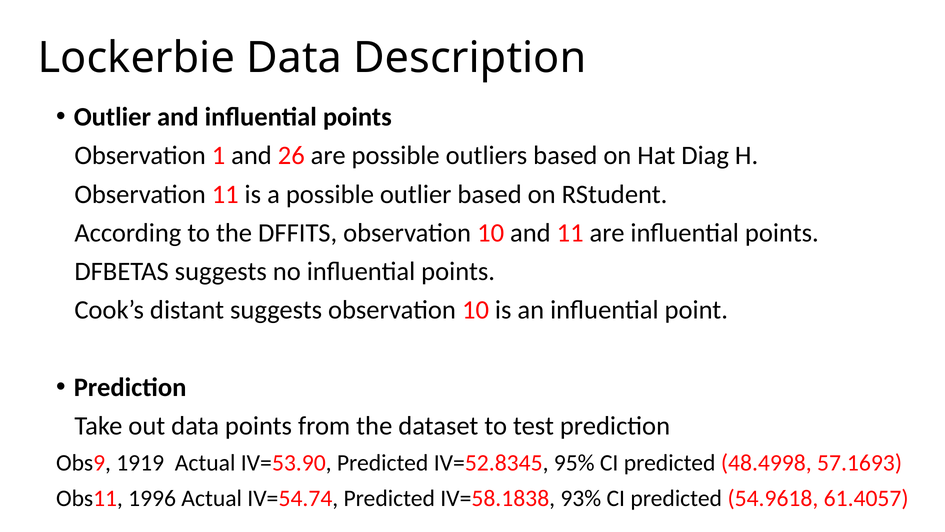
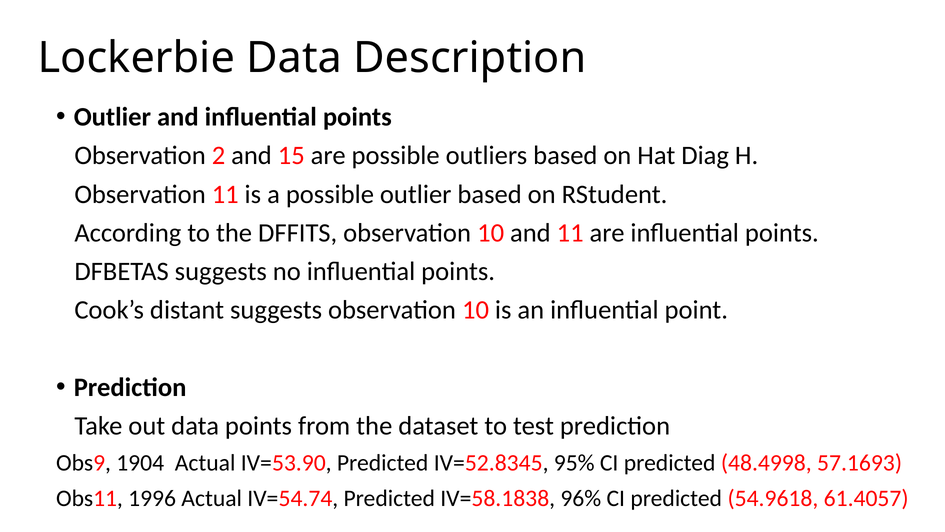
1: 1 -> 2
26: 26 -> 15
1919: 1919 -> 1904
93%: 93% -> 96%
